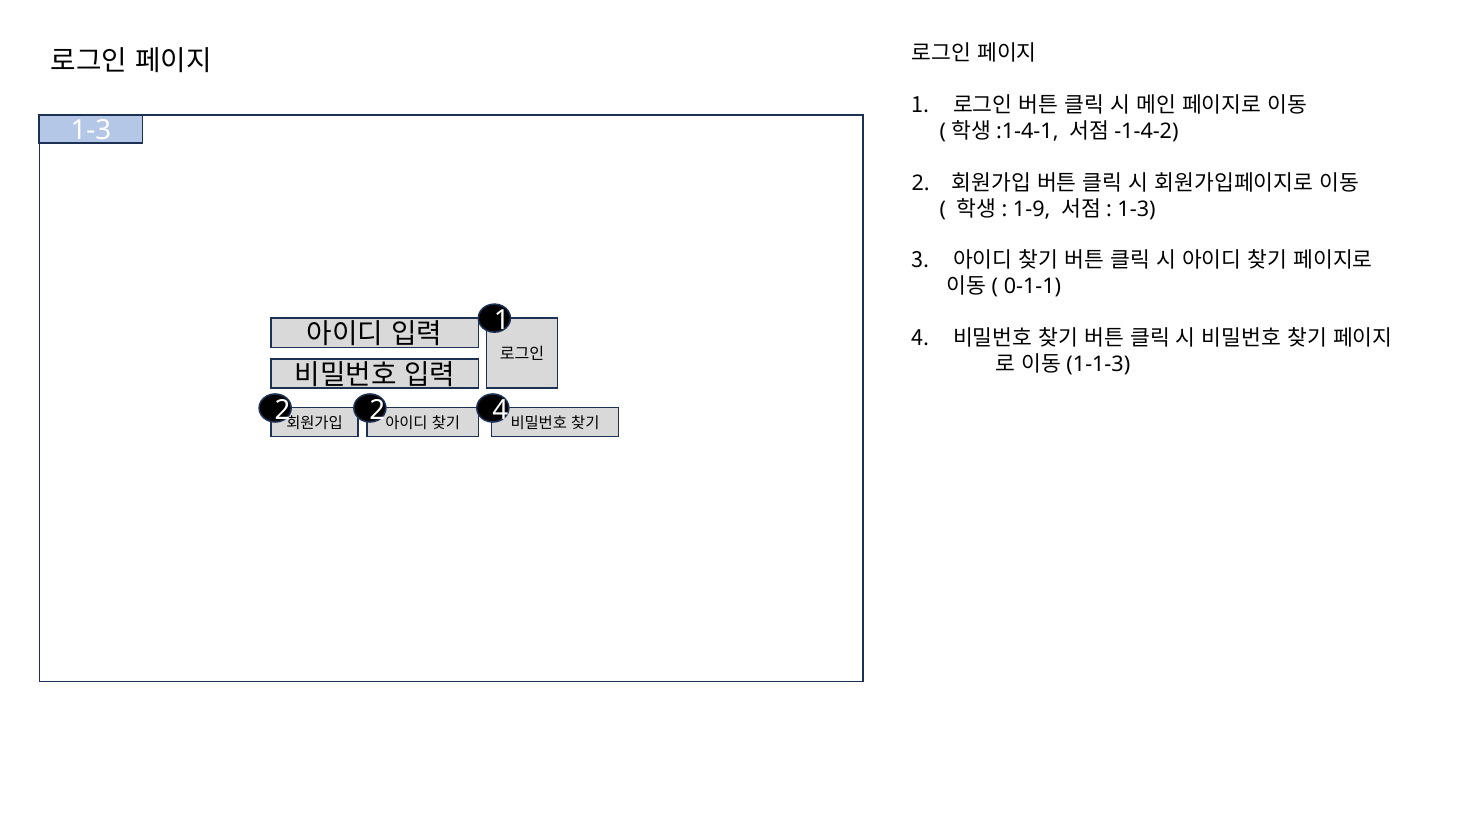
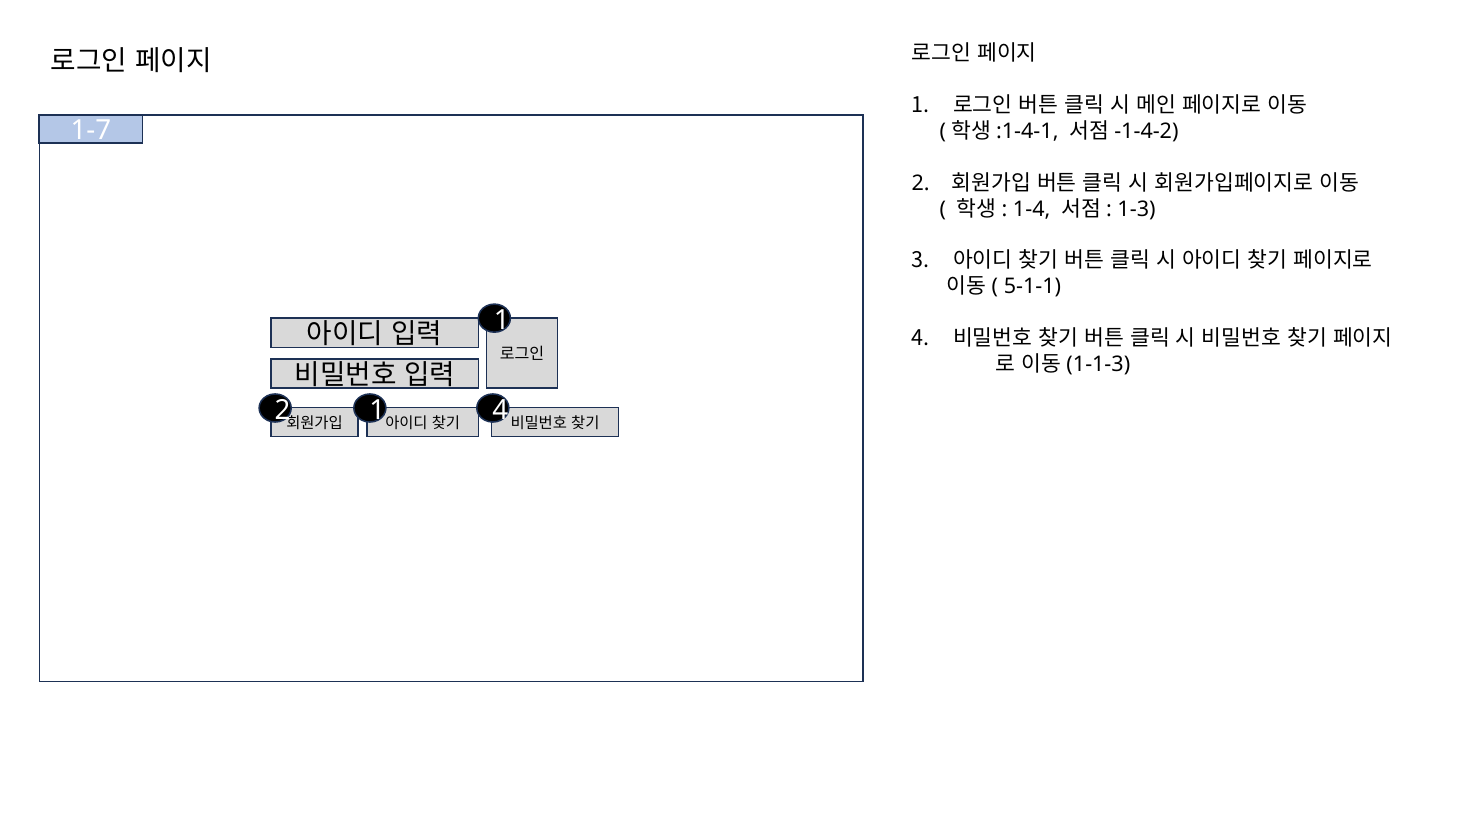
1-3 at (91, 131): 1-3 -> 1-7
1-9: 1-9 -> 1-4
0-1-1: 0-1-1 -> 5-1-1
2 2: 2 -> 1
